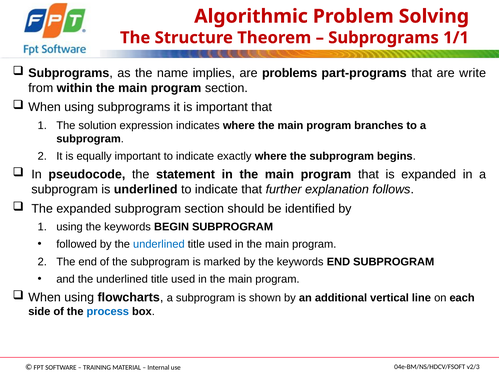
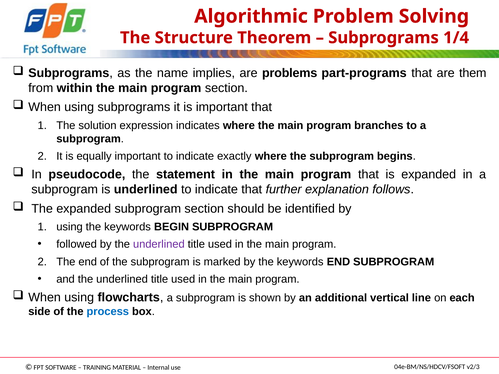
1/1: 1/1 -> 1/4
write: write -> them
underlined at (159, 244) colour: blue -> purple
